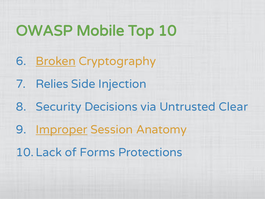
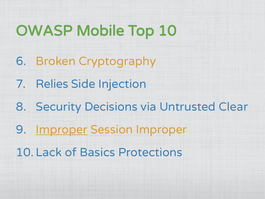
Broken underline: present -> none
Session Anatomy: Anatomy -> Improper
Forms: Forms -> Basics
